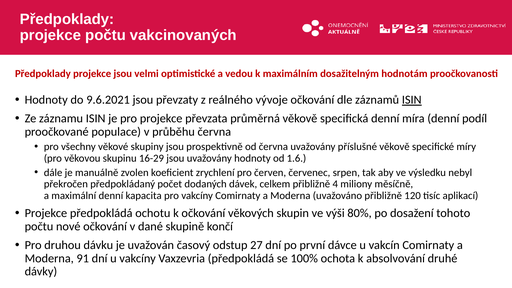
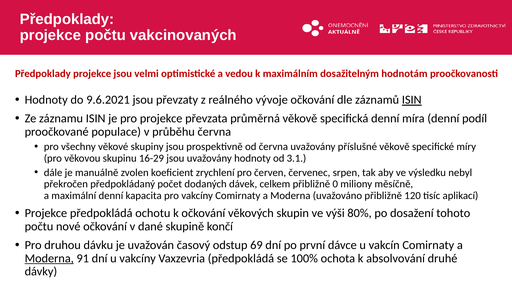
1.6: 1.6 -> 3.1
4: 4 -> 0
27: 27 -> 69
Moderna at (49, 258) underline: none -> present
